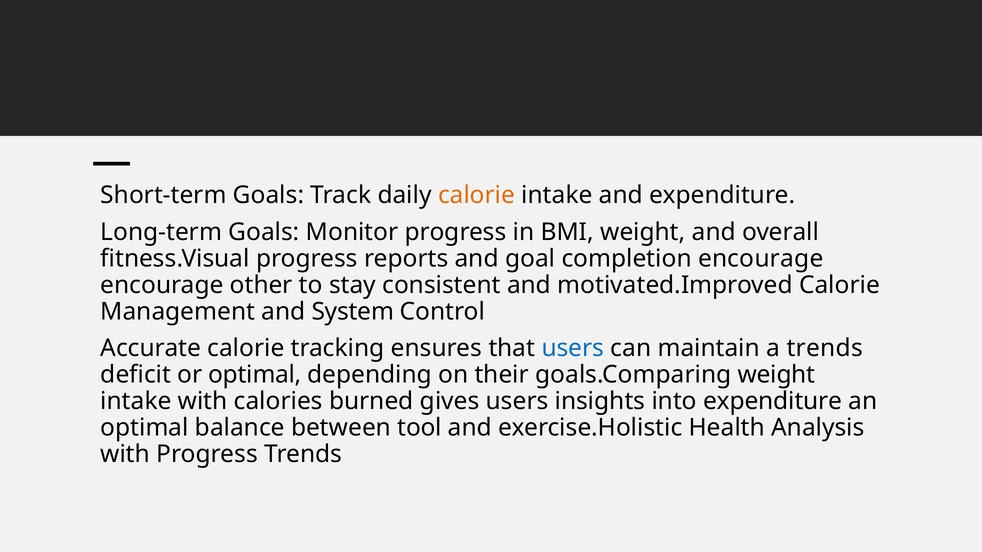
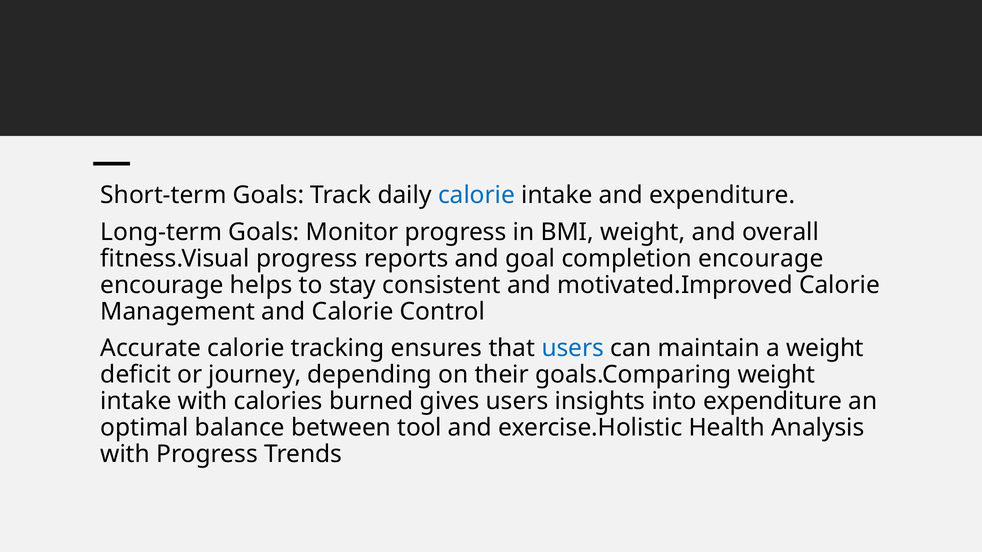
calorie at (477, 195) colour: orange -> blue
other: other -> helps
and System: System -> Calorie
a trends: trends -> weight
or optimal: optimal -> journey
